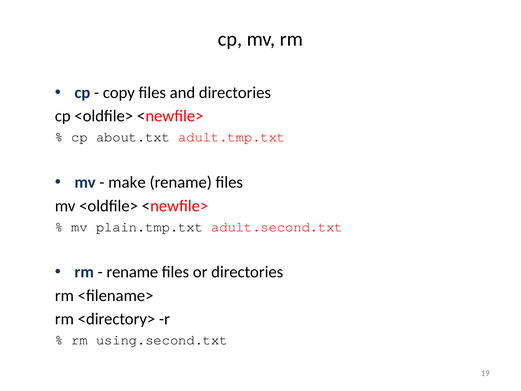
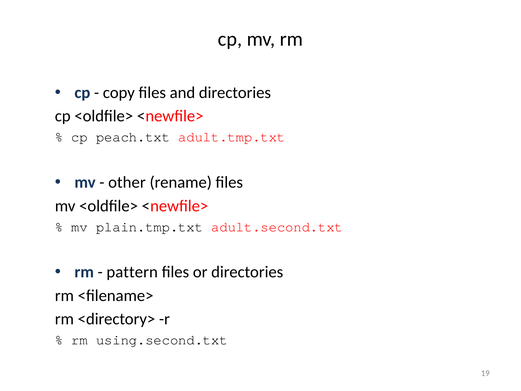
about.txt: about.txt -> peach.txt
make: make -> other
rename at (132, 272): rename -> pattern
